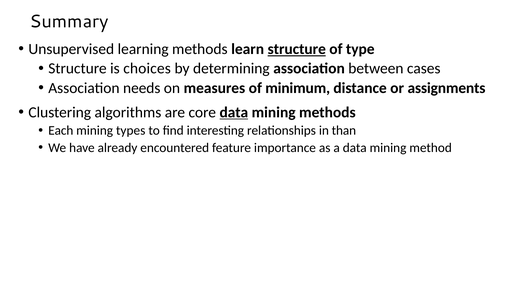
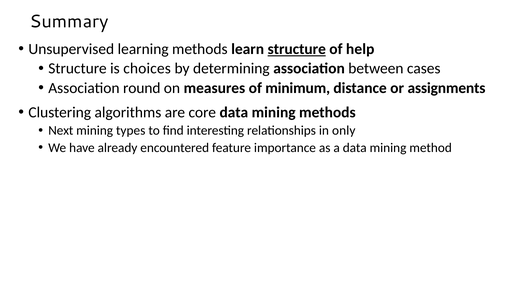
type: type -> help
needs: needs -> round
data at (234, 112) underline: present -> none
Each: Each -> Next
than: than -> only
